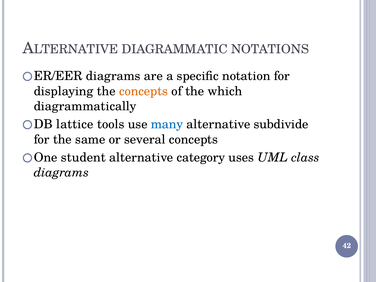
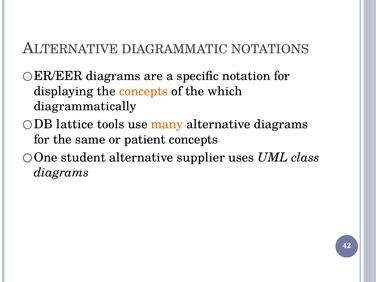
many colour: blue -> orange
alternative subdivide: subdivide -> diagrams
several: several -> patient
category: category -> supplier
